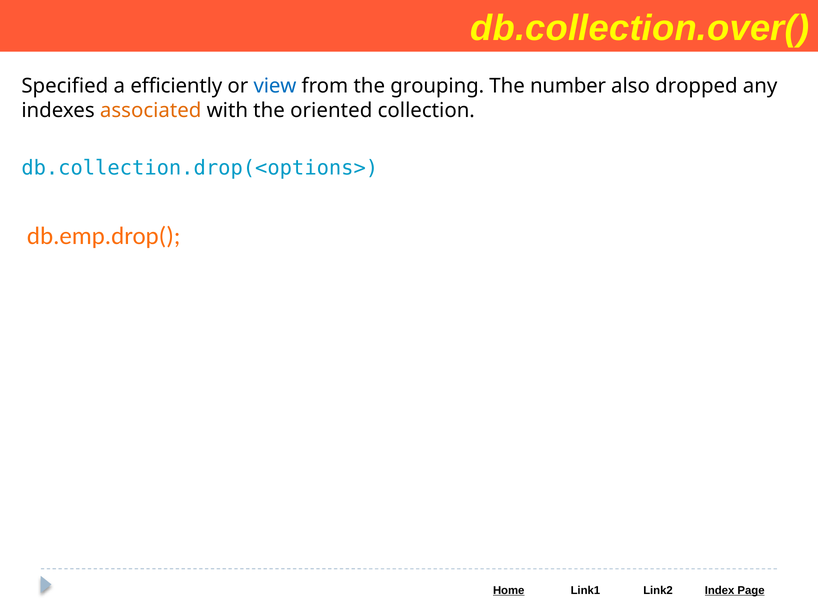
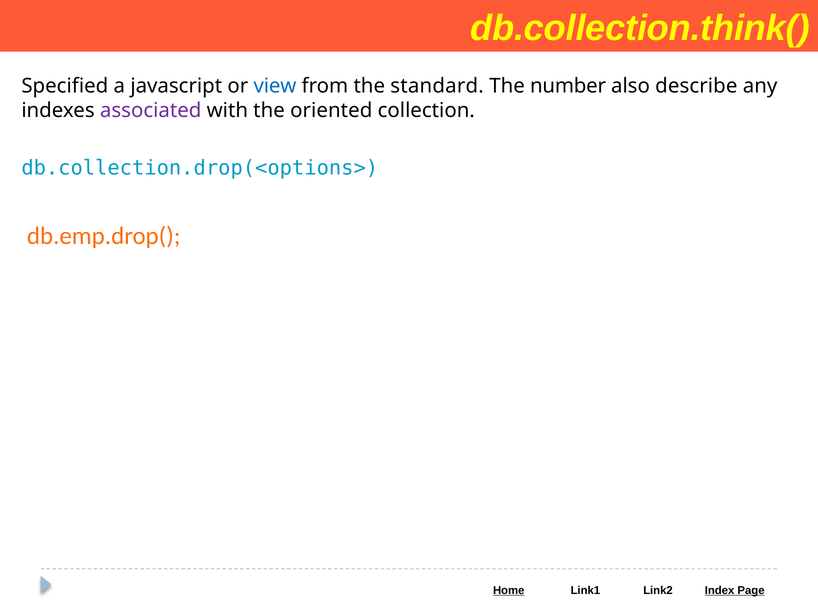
db.collection.over(: db.collection.over( -> db.collection.think(
efficiently: efficiently -> javascript
grouping: grouping -> standard
dropped: dropped -> describe
associated colour: orange -> purple
